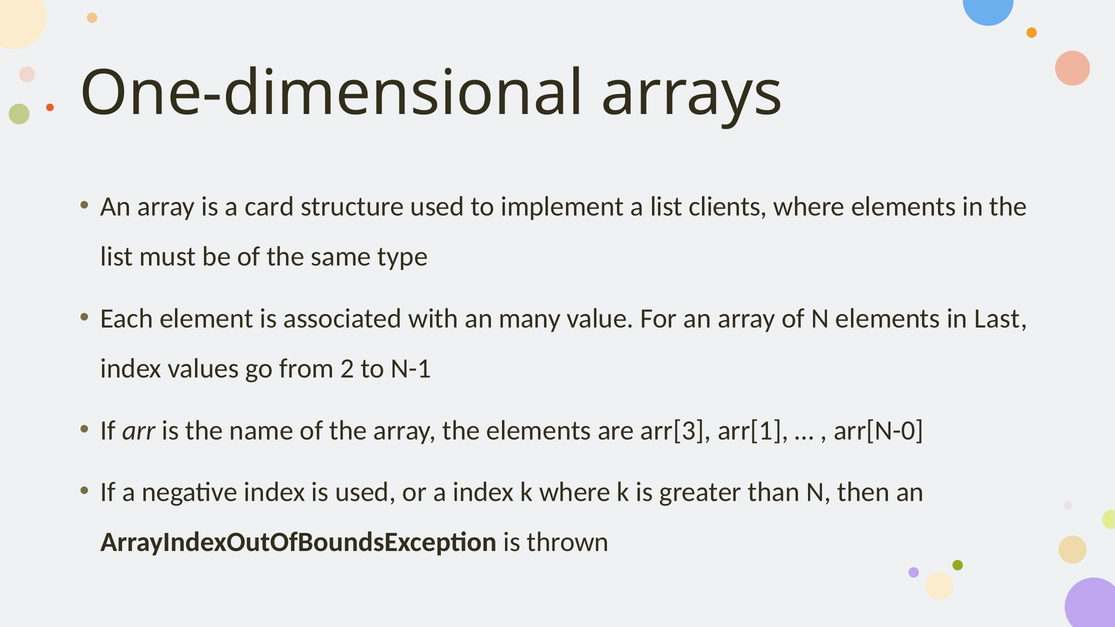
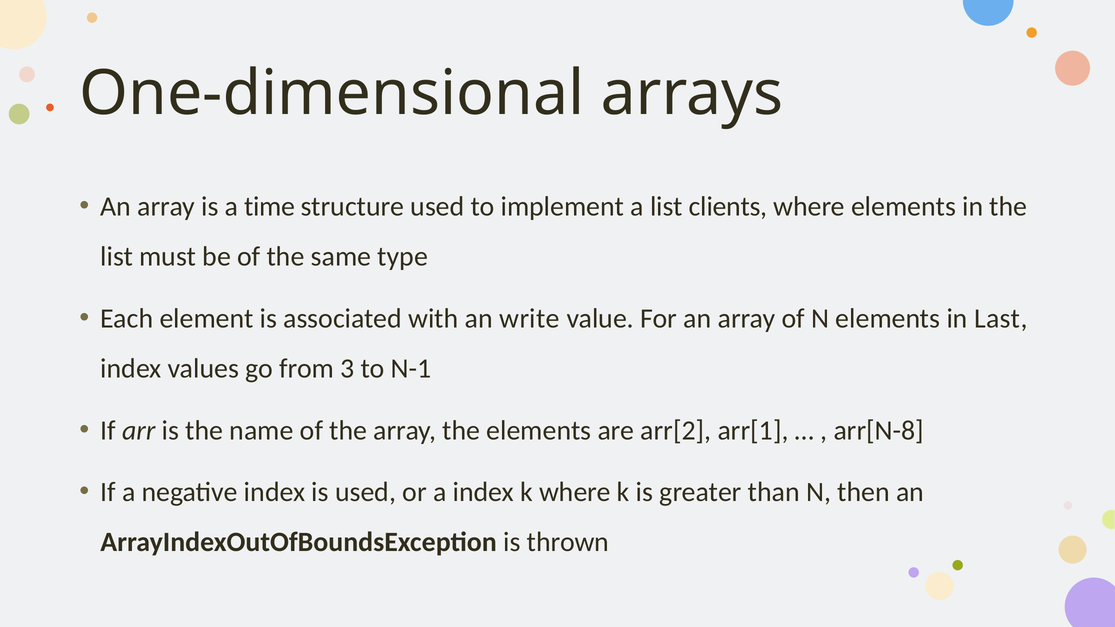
card: card -> time
many: many -> write
2: 2 -> 3
arr[3: arr[3 -> arr[2
arr[N-0: arr[N-0 -> arr[N-8
